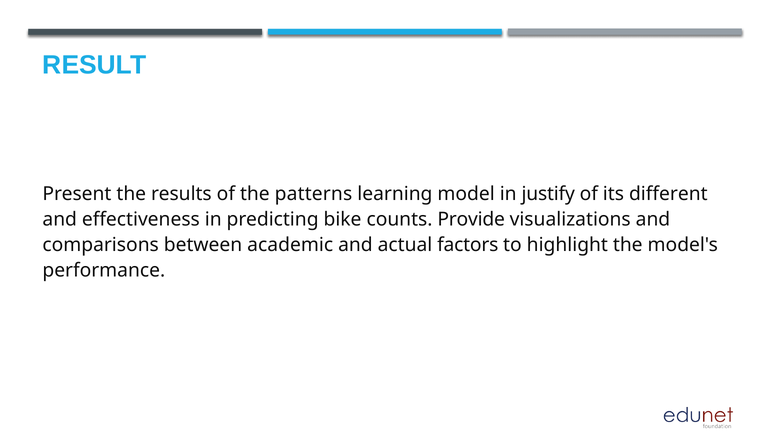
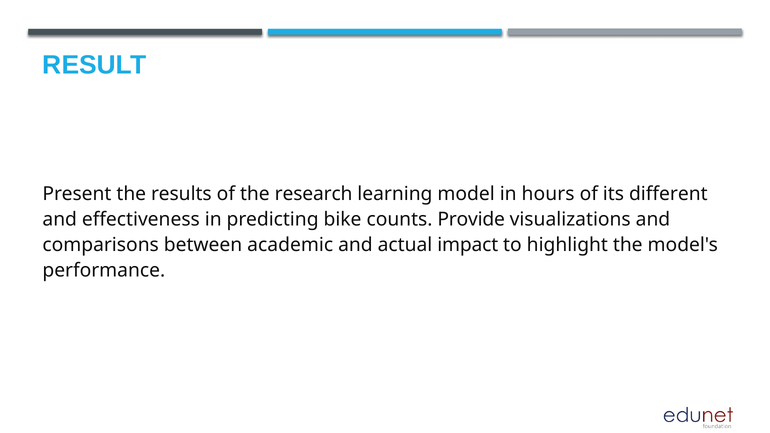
patterns: patterns -> research
justify: justify -> hours
factors: factors -> impact
